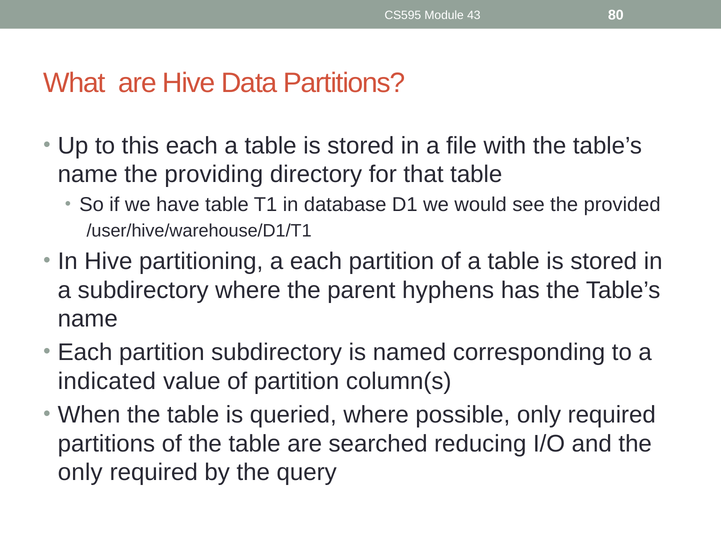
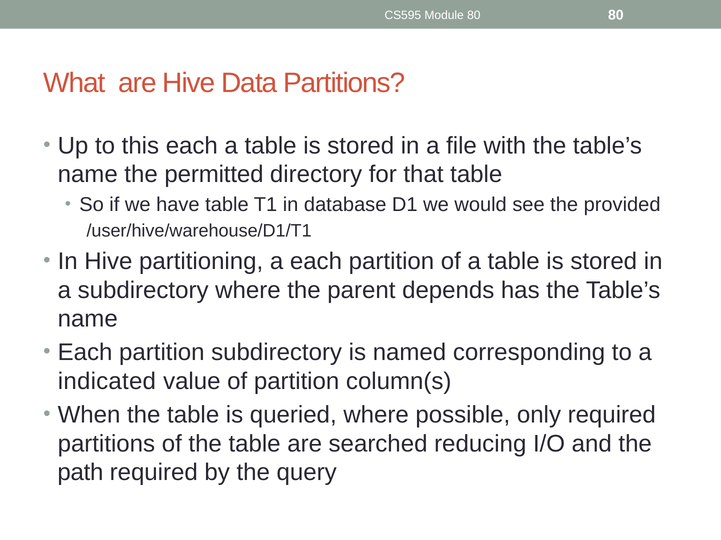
Module 43: 43 -> 80
providing: providing -> permitted
hyphens: hyphens -> depends
only at (80, 473): only -> path
